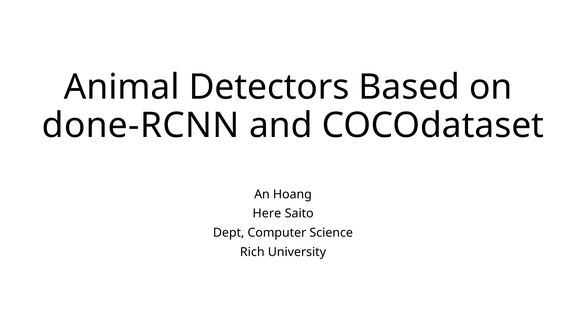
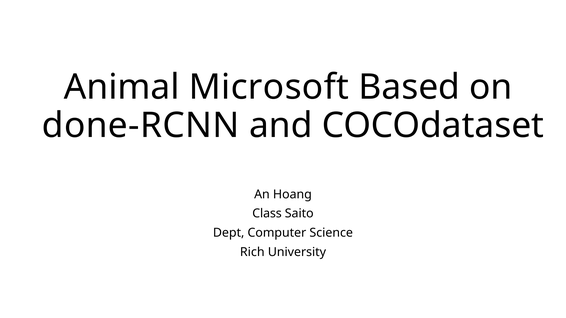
Detectors: Detectors -> Microsoft
Here: Here -> Class
